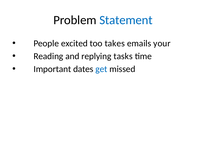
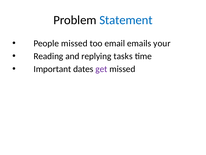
excited at (74, 43): excited -> missed
takes: takes -> email
get colour: blue -> purple
